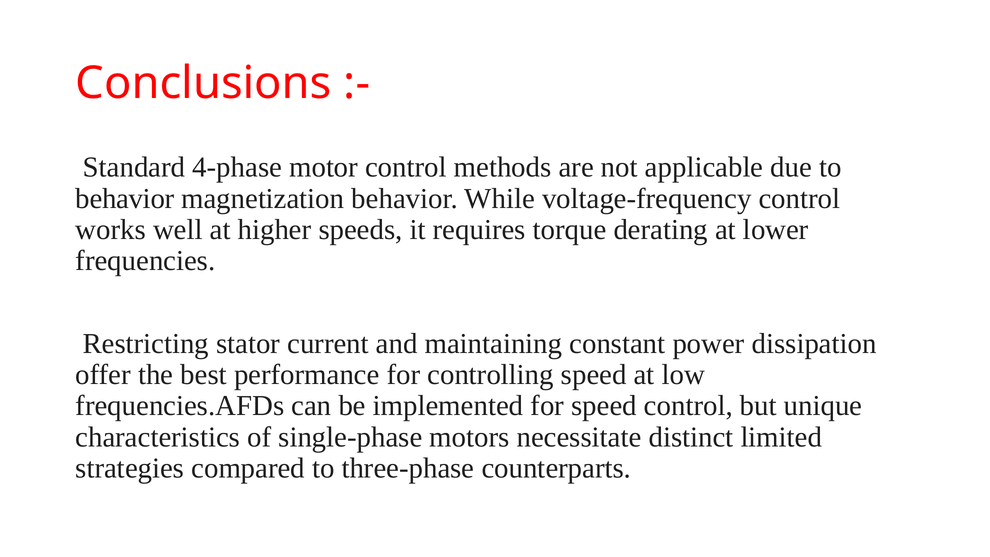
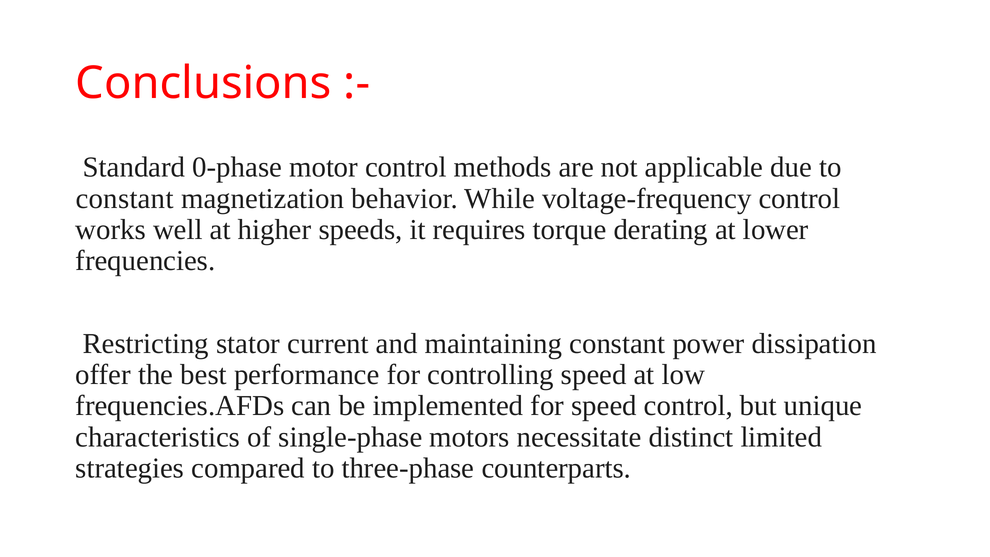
4-phase: 4-phase -> 0-phase
behavior at (125, 198): behavior -> constant
